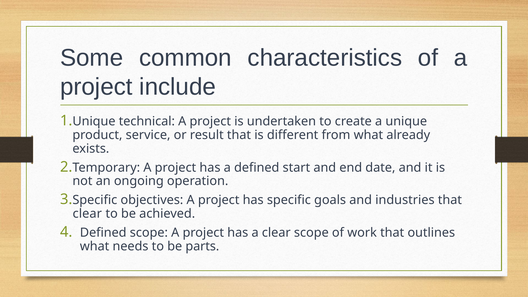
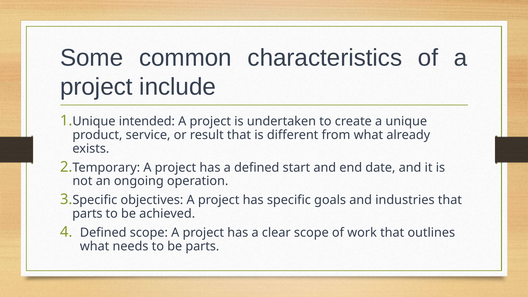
technical: technical -> intended
clear at (87, 214): clear -> parts
